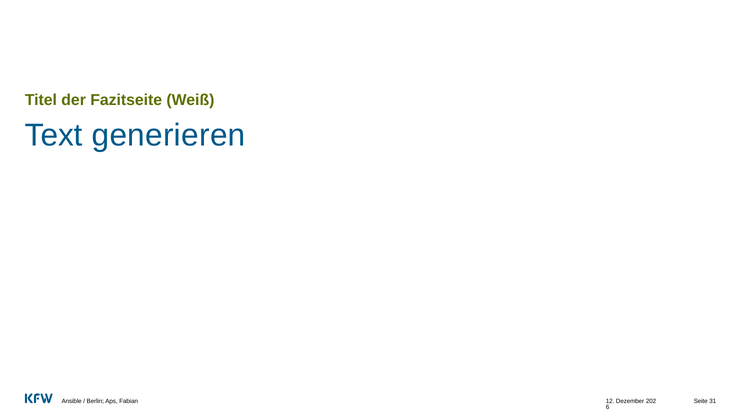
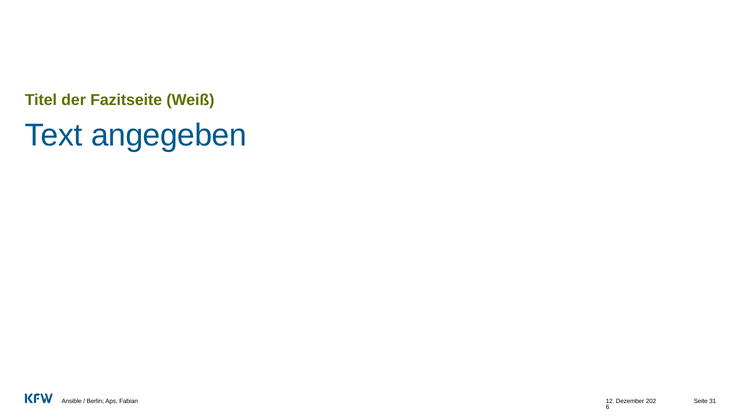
generieren: generieren -> angegeben
